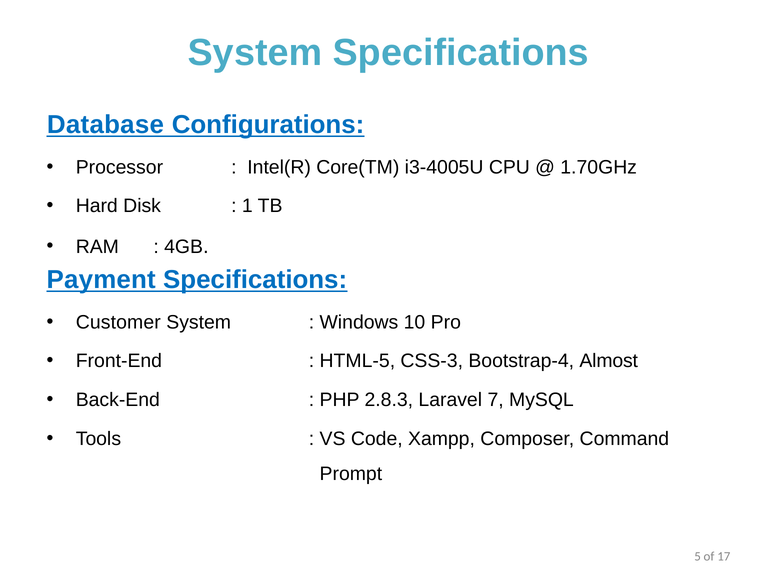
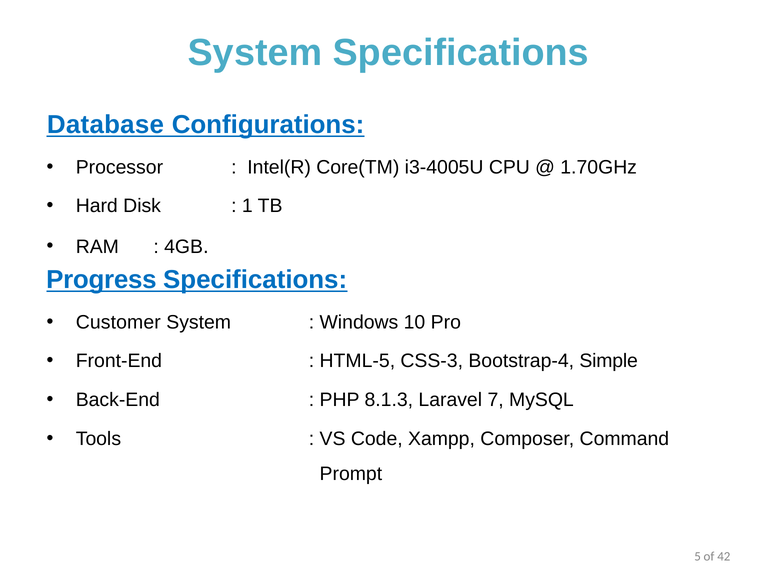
Payment: Payment -> Progress
Almost: Almost -> Simple
2.8.3: 2.8.3 -> 8.1.3
17: 17 -> 42
